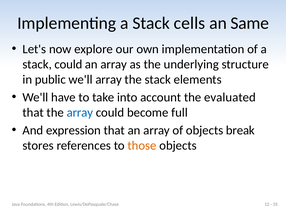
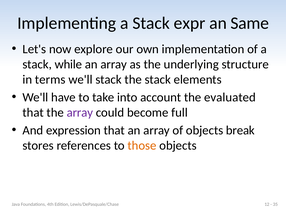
cells: cells -> expr
stack could: could -> while
public: public -> terms
we'll array: array -> stack
array at (80, 113) colour: blue -> purple
